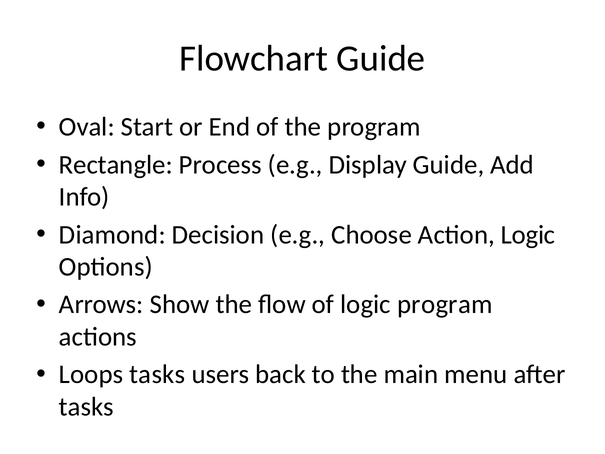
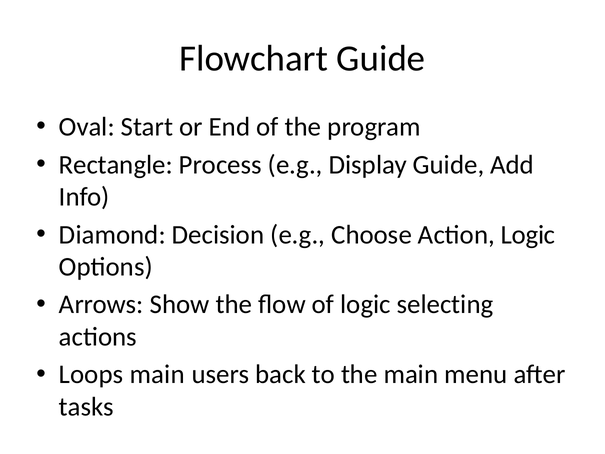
logic program: program -> selecting
Loops tasks: tasks -> main
